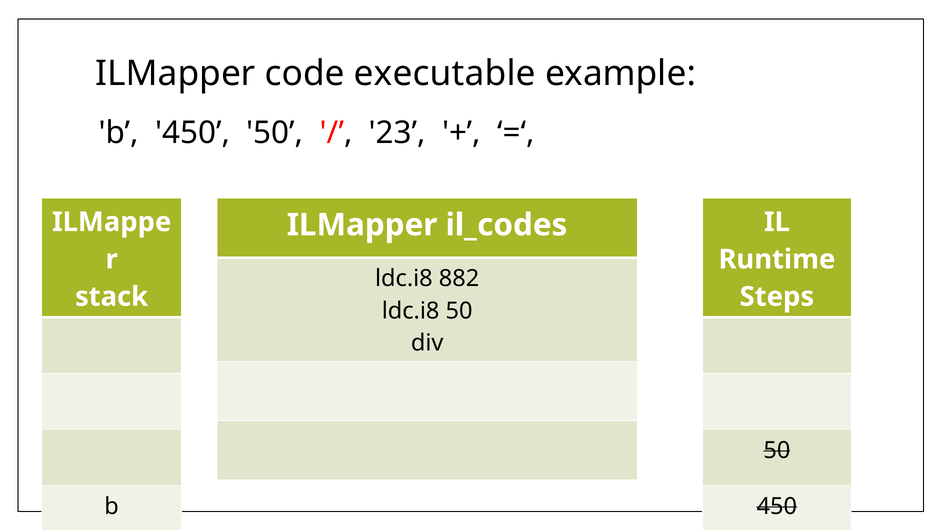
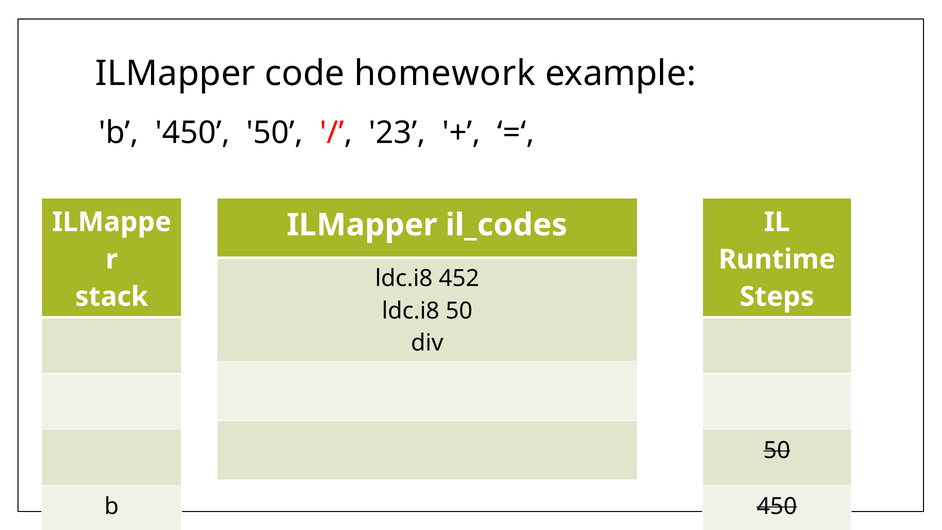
executable: executable -> homework
882: 882 -> 452
